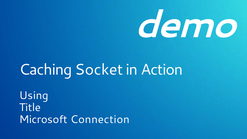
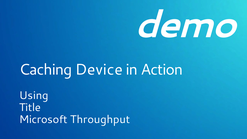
Socket: Socket -> Device
Connection: Connection -> Throughput
